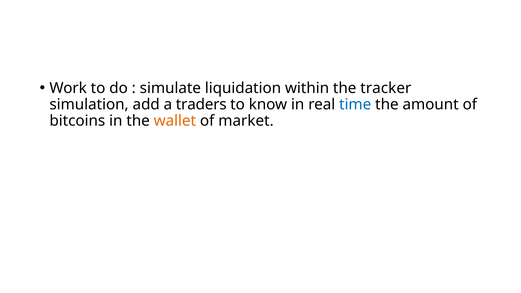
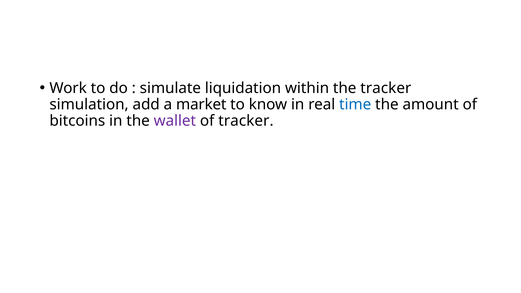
traders: traders -> market
wallet colour: orange -> purple
of market: market -> tracker
